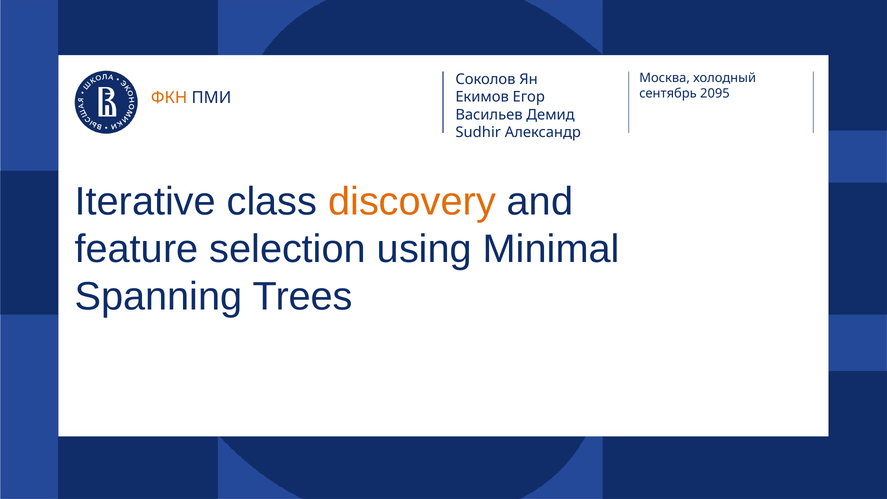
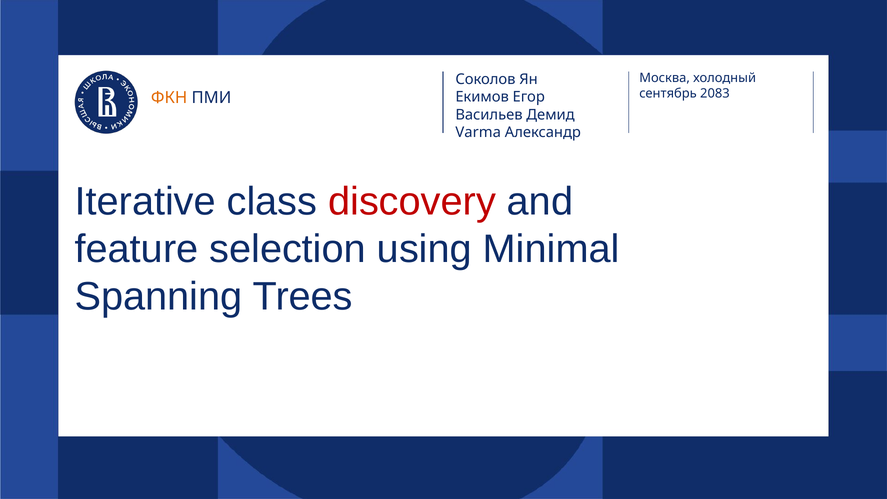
2095: 2095 -> 2083
Sudhir: Sudhir -> Varma
discovery colour: orange -> red
